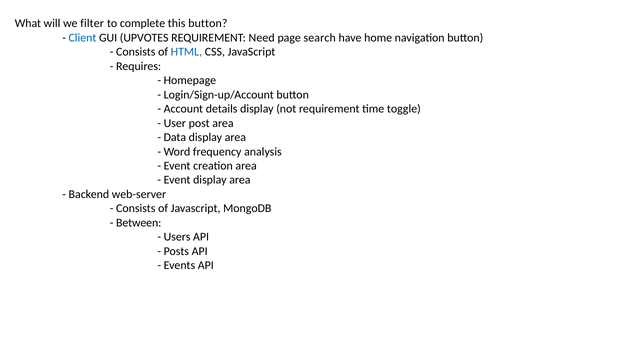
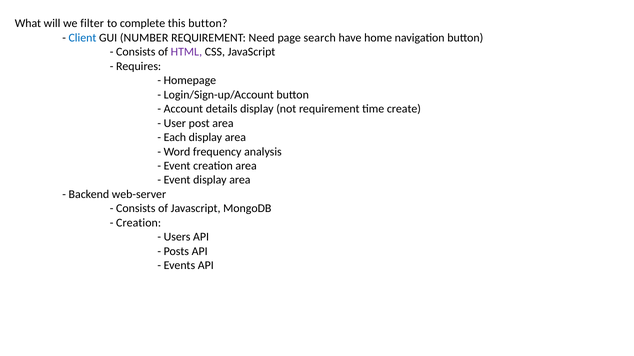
UPVOTES: UPVOTES -> NUMBER
HTML colour: blue -> purple
toggle: toggle -> create
Data: Data -> Each
Between at (139, 223): Between -> Creation
